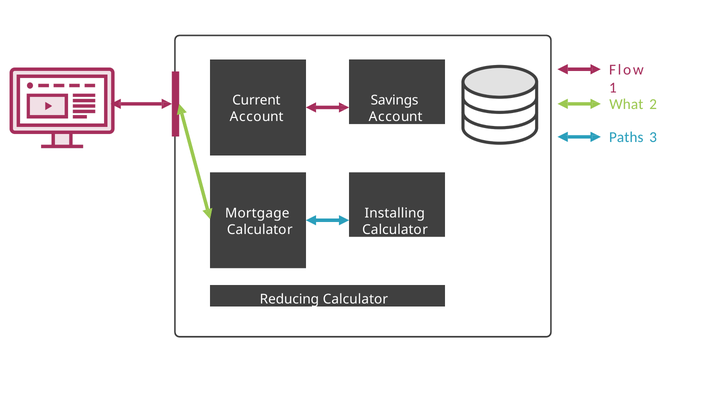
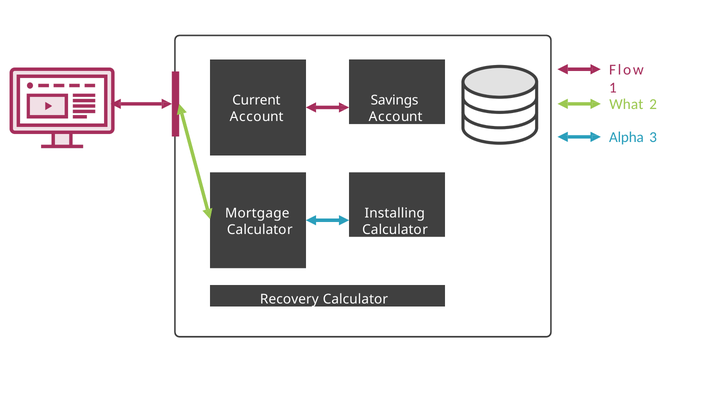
Paths: Paths -> Alpha
Reducing: Reducing -> Recovery
